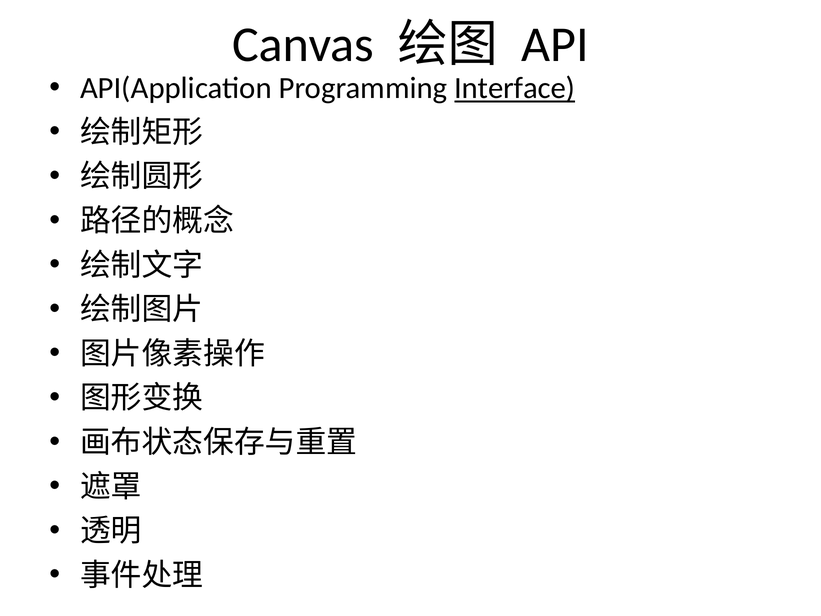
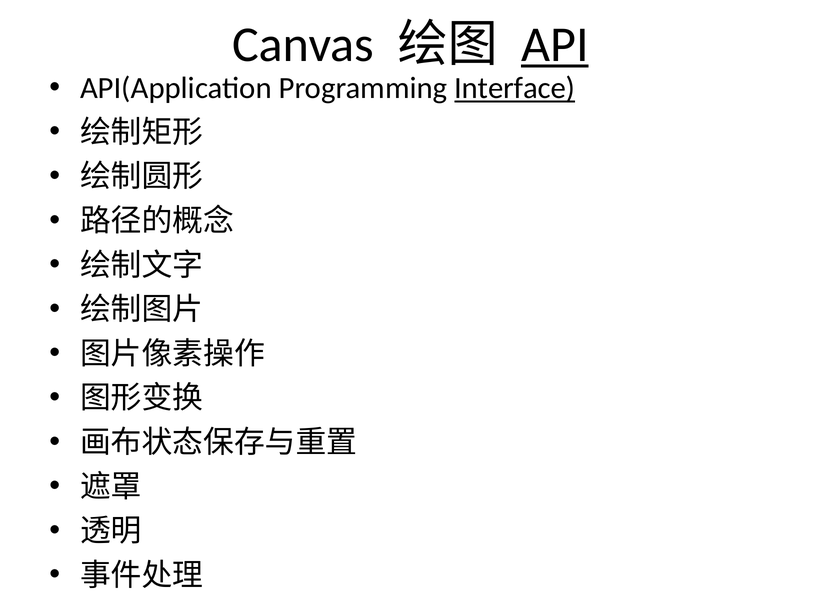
API underline: none -> present
